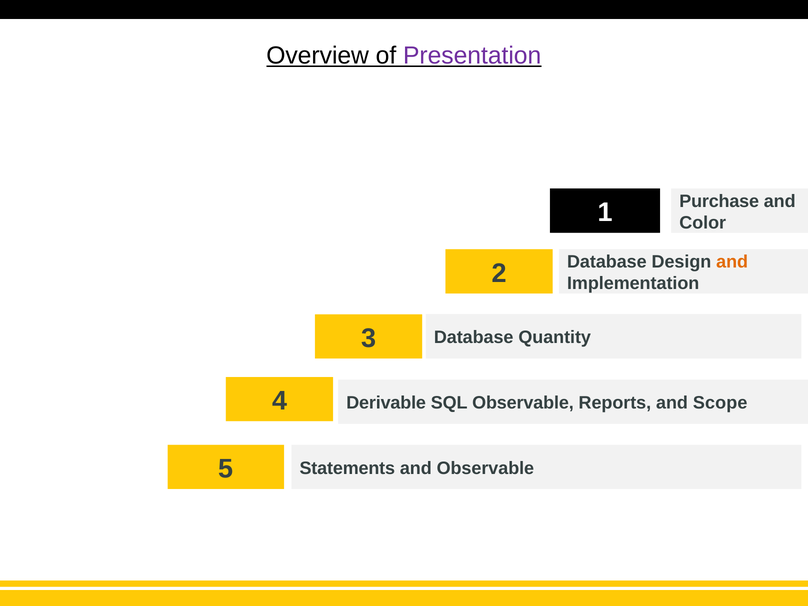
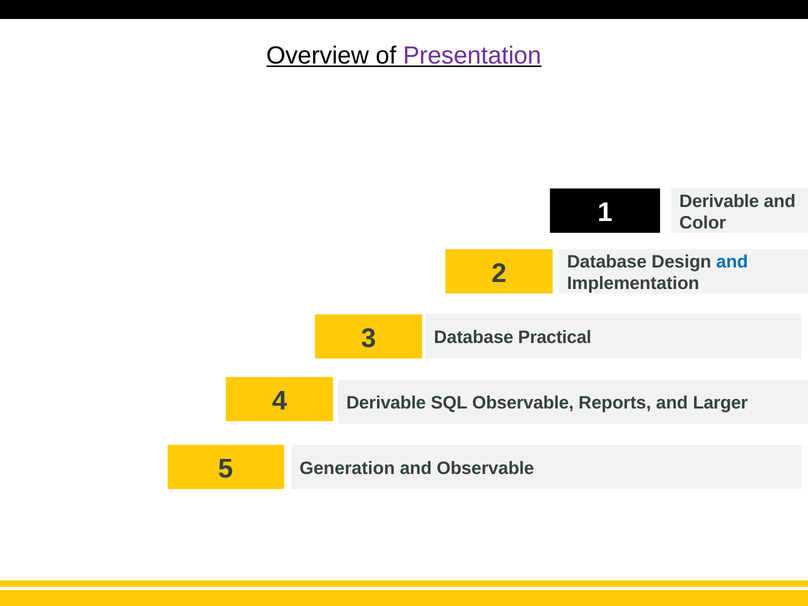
Purchase at (719, 201): Purchase -> Derivable
and at (732, 262) colour: orange -> blue
Quantity: Quantity -> Practical
Scope: Scope -> Larger
Statements: Statements -> Generation
